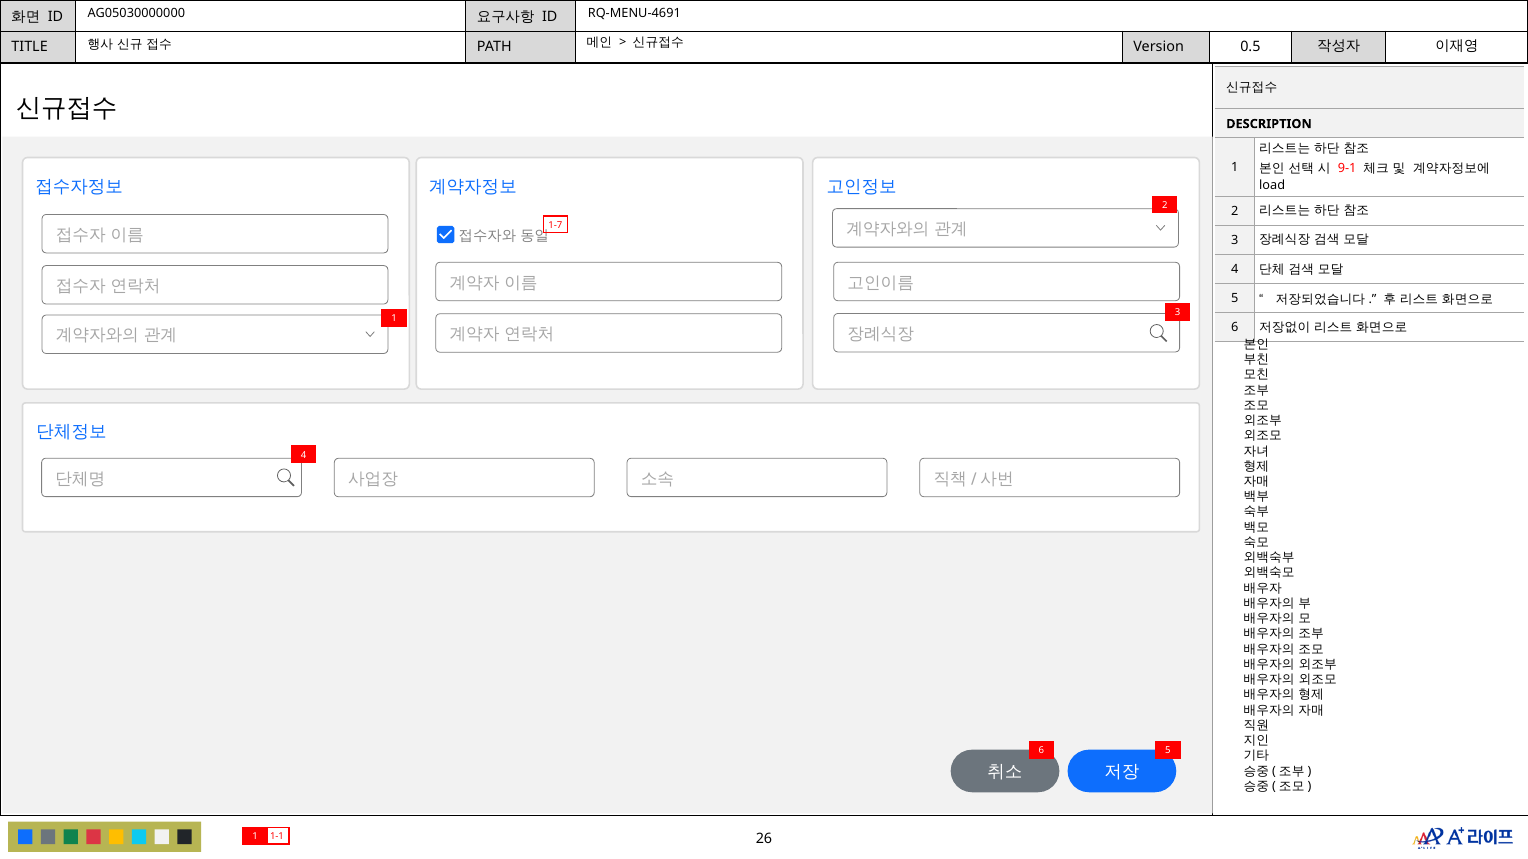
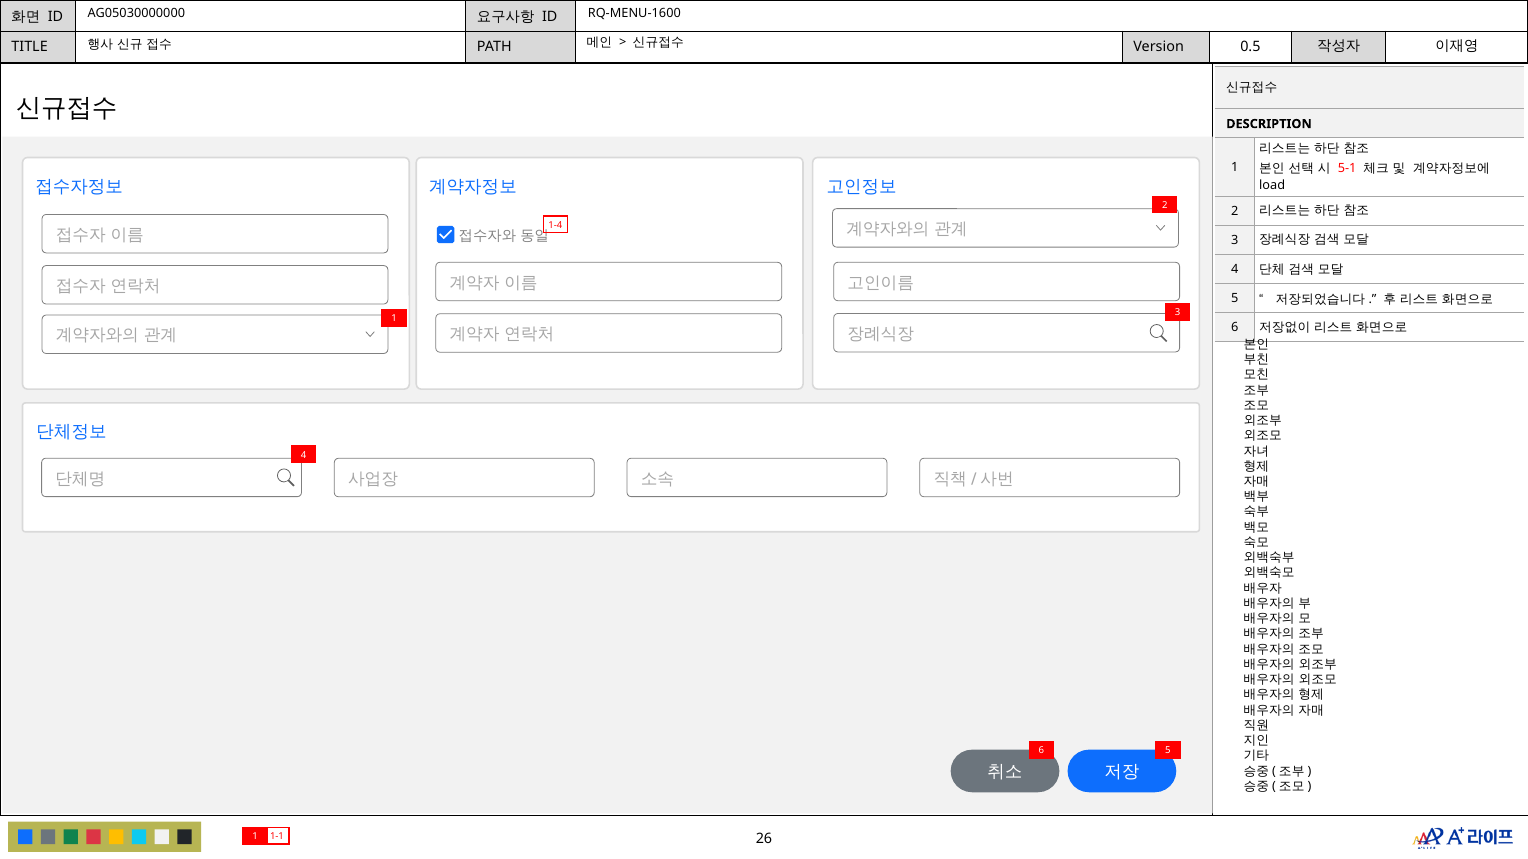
RQ-MENU-4691: RQ-MENU-4691 -> RQ-MENU-1600
9-1: 9-1 -> 5-1
1-7: 1-7 -> 1-4
